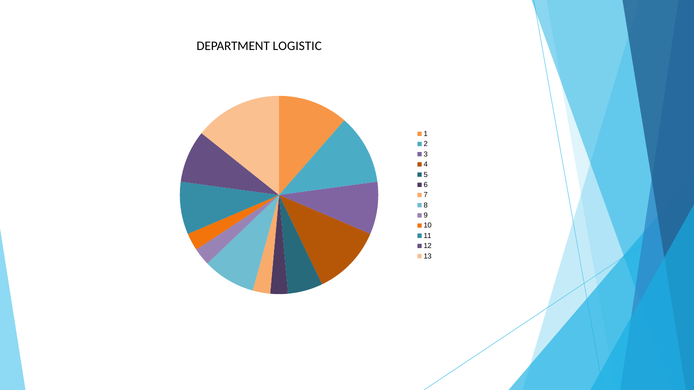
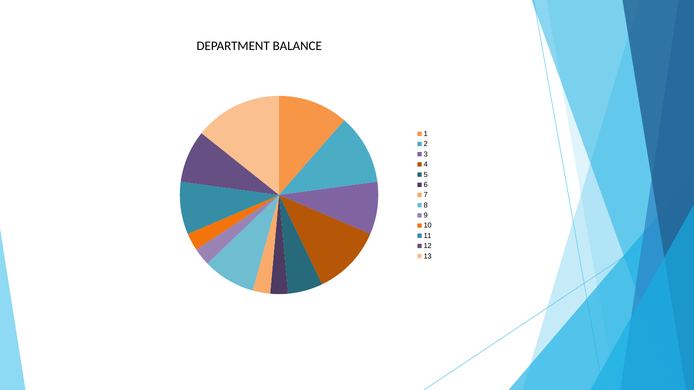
LOGISTIC: LOGISTIC -> BALANCE
